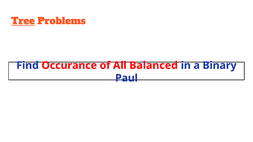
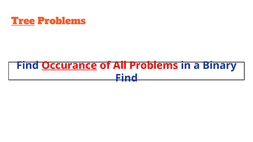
Occurance underline: none -> present
All Balanced: Balanced -> Problems
Paul at (126, 78): Paul -> Find
